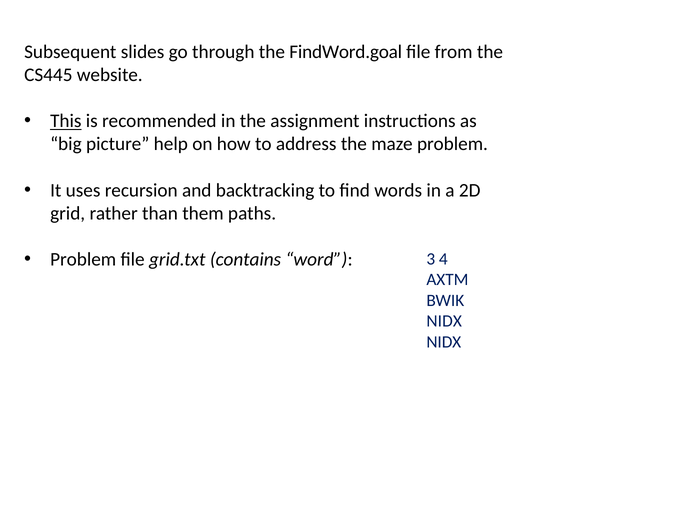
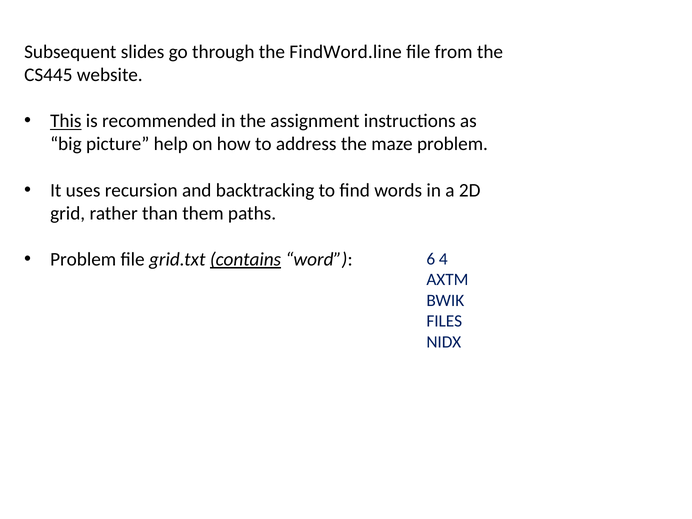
FindWord.goal: FindWord.goal -> FindWord.line
contains underline: none -> present
3: 3 -> 6
NIDX at (444, 321): NIDX -> FILES
